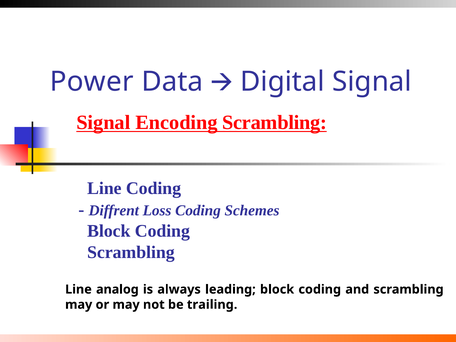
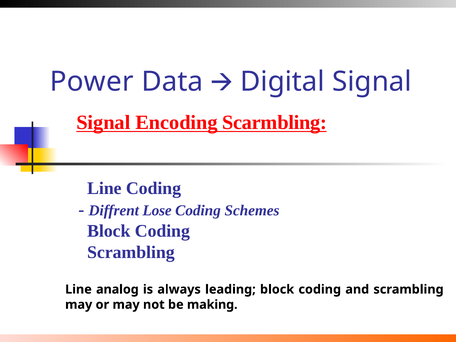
Encoding Scrambling: Scrambling -> Scarmbling
Loss: Loss -> Lose
trailing: trailing -> making
